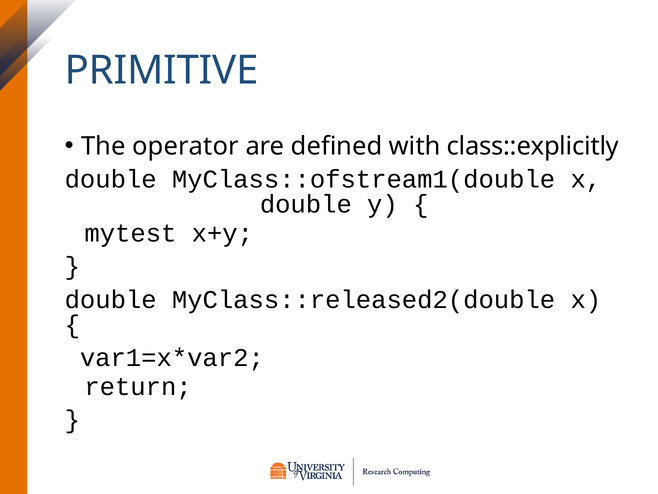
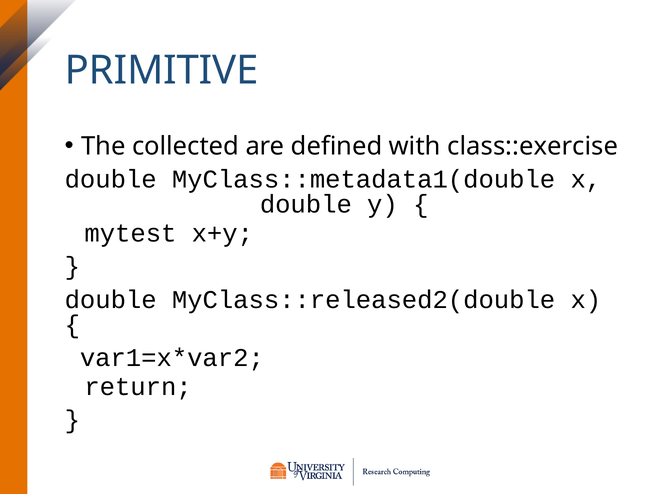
operator: operator -> collected
class::explicitly: class::explicitly -> class::exercise
MyClass::ofstream1(double: MyClass::ofstream1(double -> MyClass::metadata1(double
